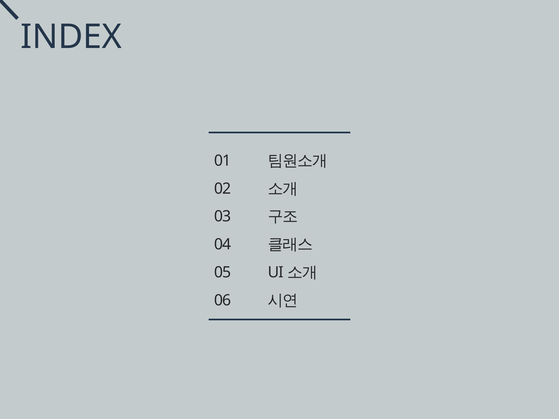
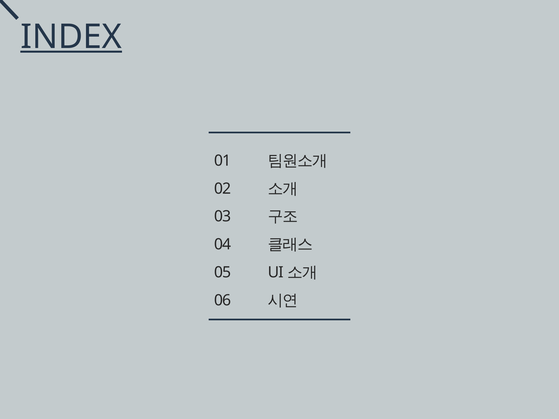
INDEX underline: none -> present
